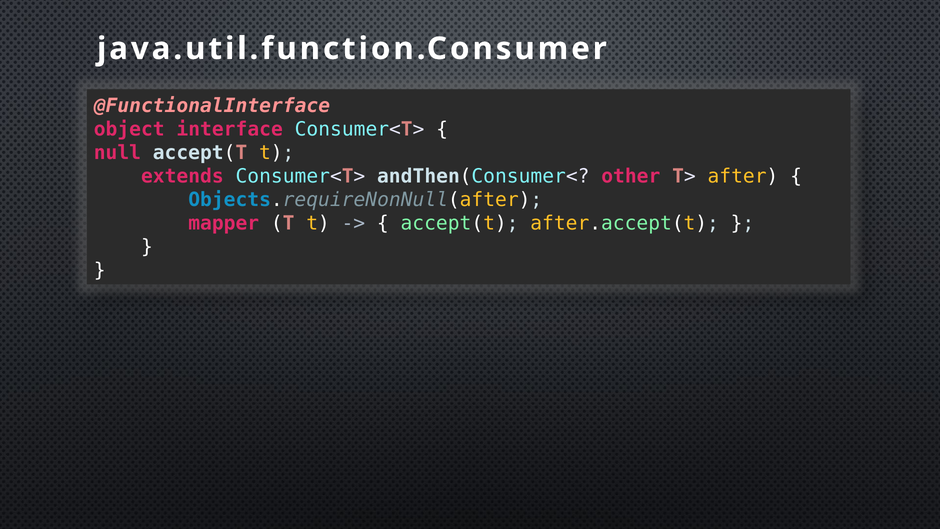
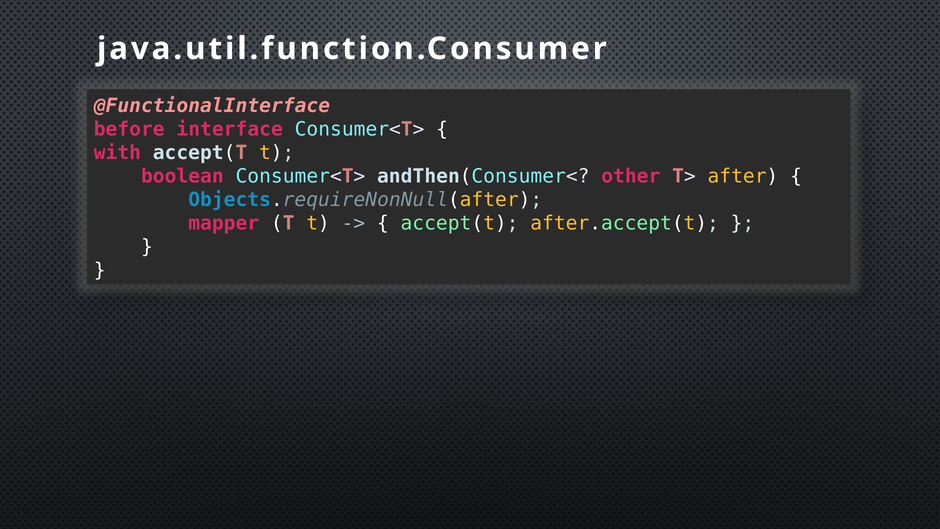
object: object -> before
null: null -> with
extends: extends -> boolean
